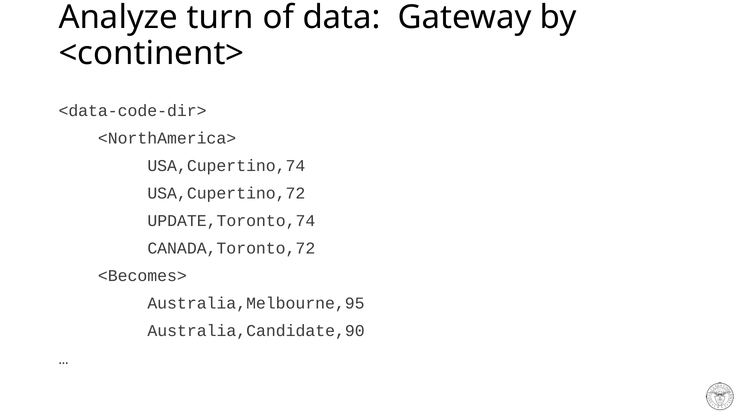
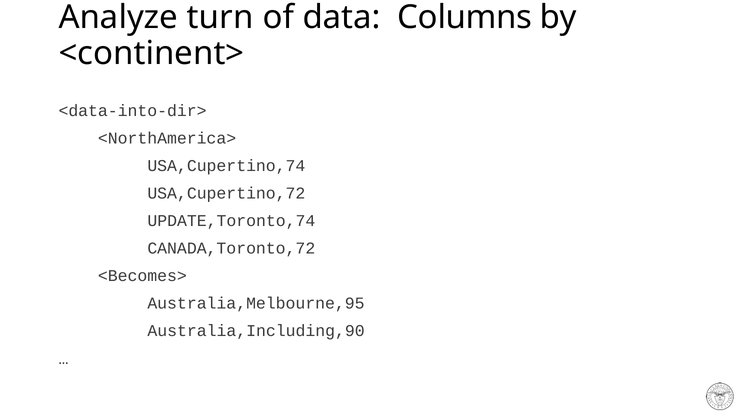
Gateway: Gateway -> Columns
<data-code-dir>: <data-code-dir> -> <data-into-dir>
Australia,Candidate,90: Australia,Candidate,90 -> Australia,Including,90
